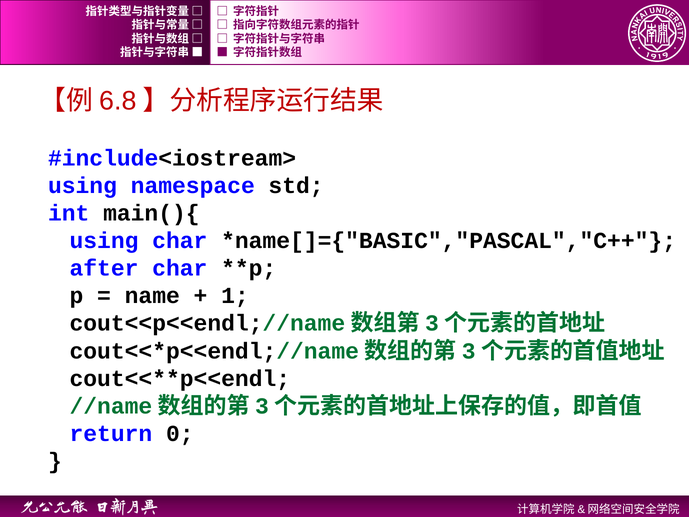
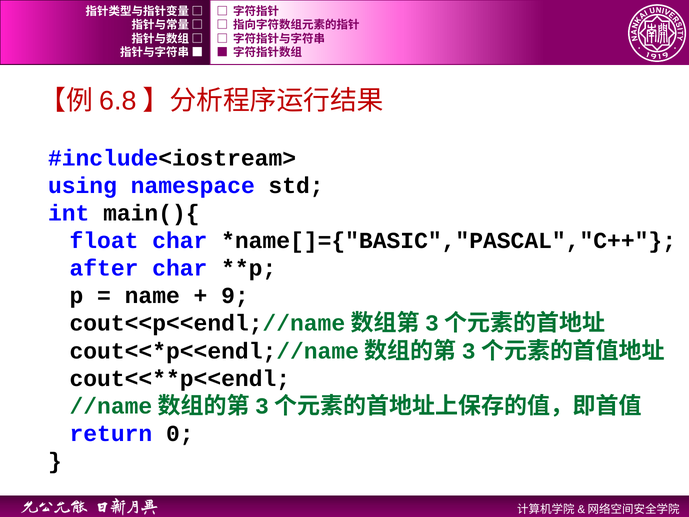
using at (104, 241): using -> float
1: 1 -> 9
